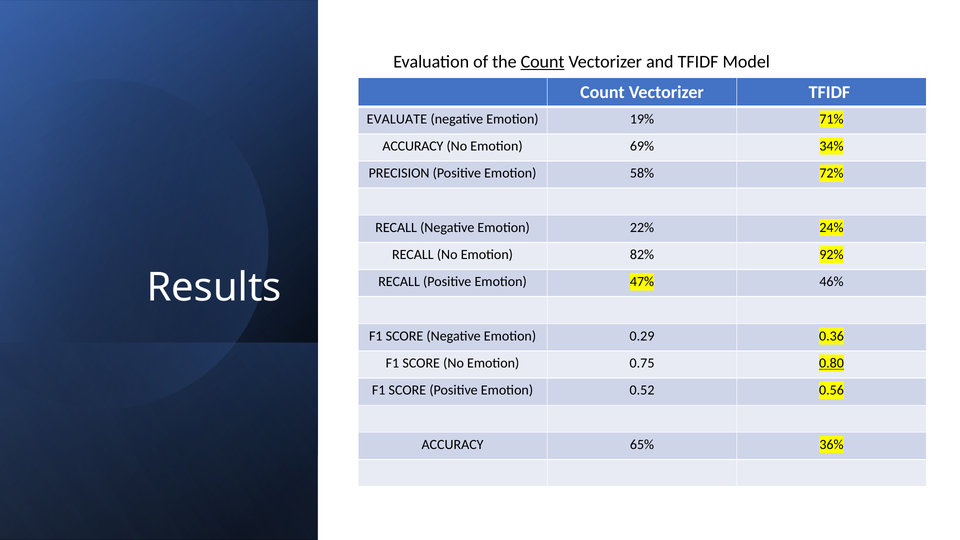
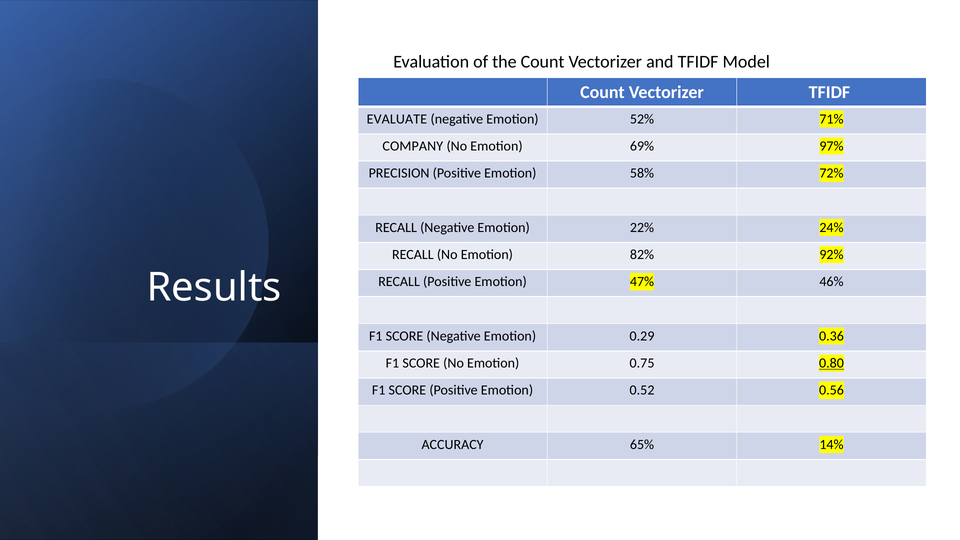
Count at (543, 62) underline: present -> none
19%: 19% -> 52%
ACCURACY at (413, 146): ACCURACY -> COMPANY
34%: 34% -> 97%
36%: 36% -> 14%
